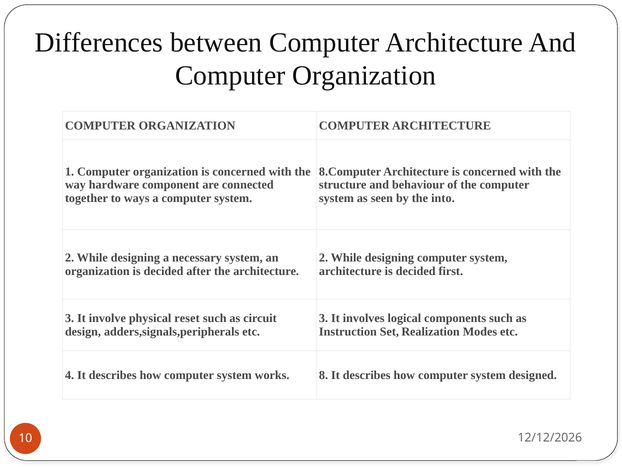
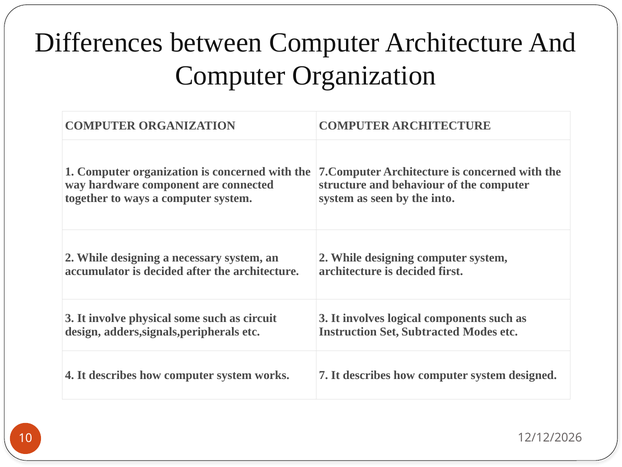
8.Computer: 8.Computer -> 7.Computer
organization at (97, 271): organization -> accumulator
reset: reset -> some
Realization: Realization -> Subtracted
8: 8 -> 7
